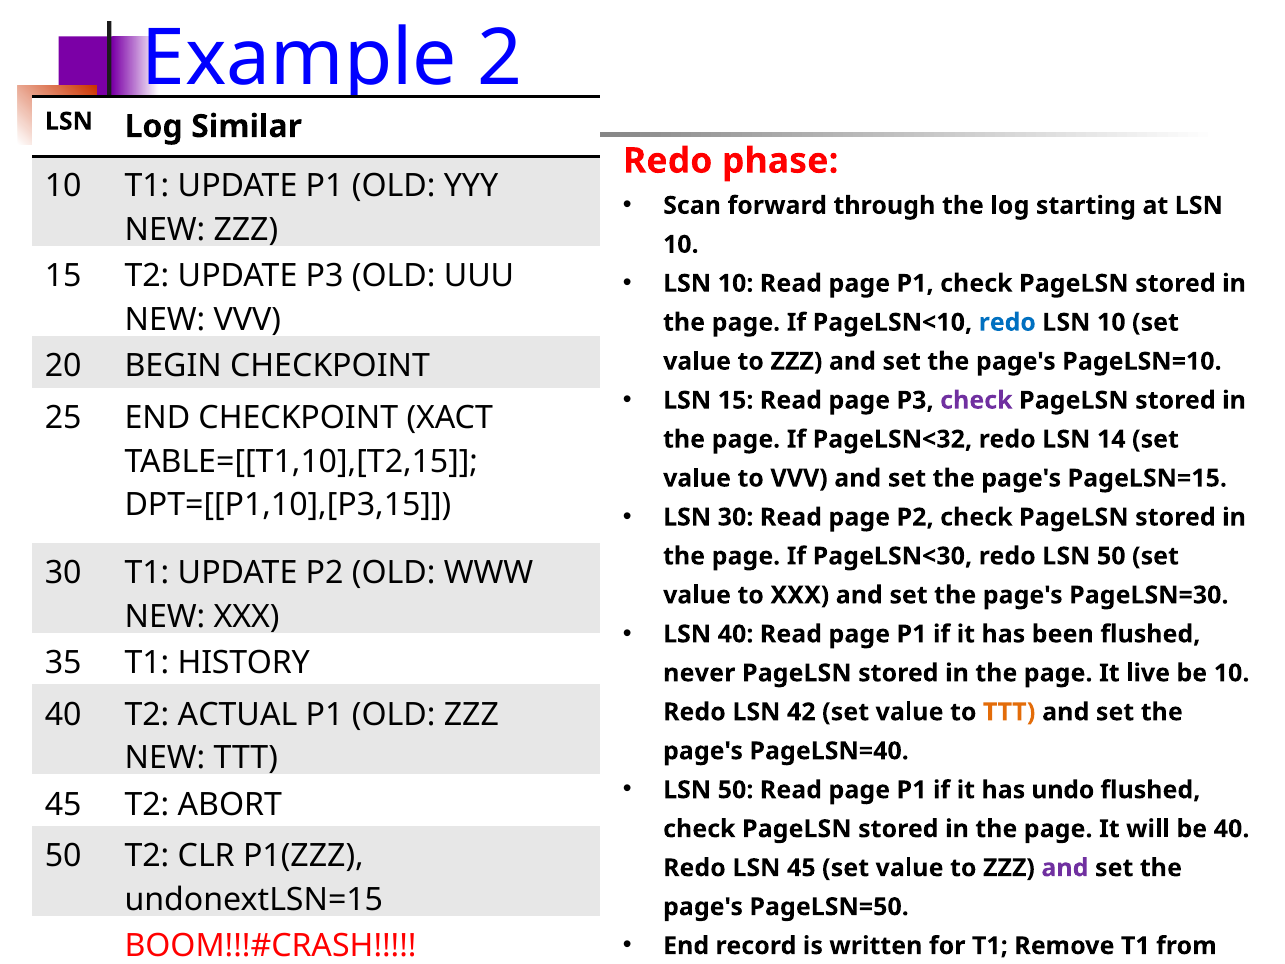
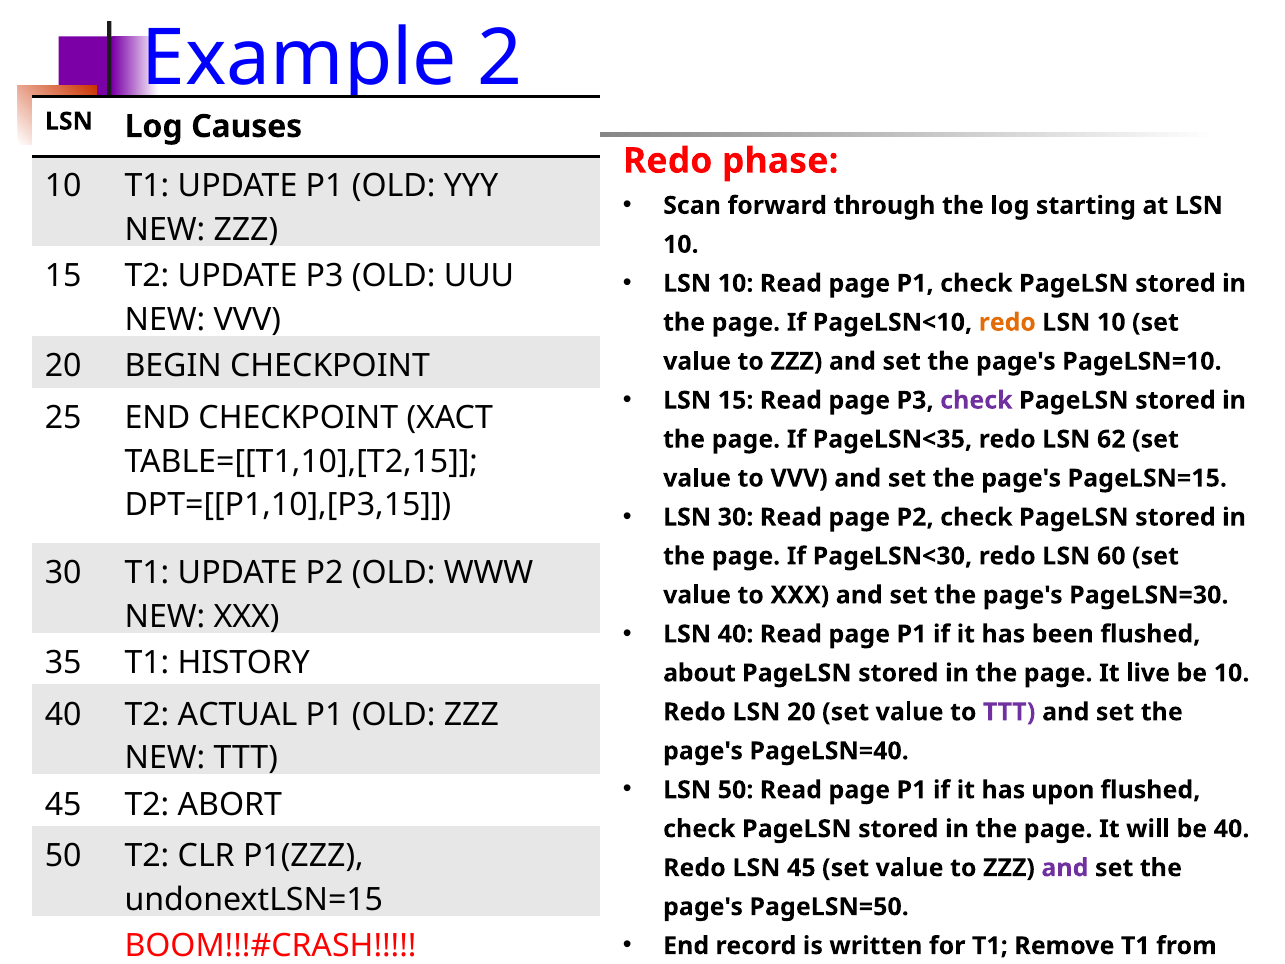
Similar: Similar -> Causes
redo at (1007, 322) colour: blue -> orange
PageLSN<32: PageLSN<32 -> PageLSN<35
14: 14 -> 62
redo LSN 50: 50 -> 60
never: never -> about
LSN 42: 42 -> 20
TTT at (1009, 712) colour: orange -> purple
undo: undo -> upon
